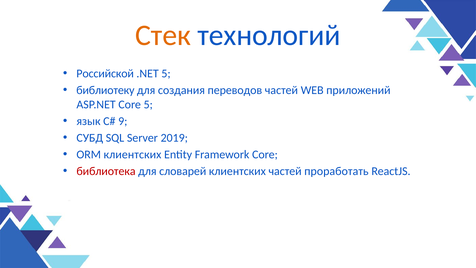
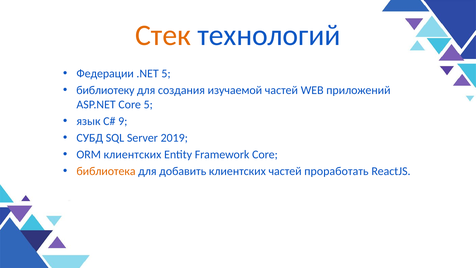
Российской: Российской -> Федерации
переводов: переводов -> изучаемой
библиотека colour: red -> orange
словарей: словарей -> добавить
